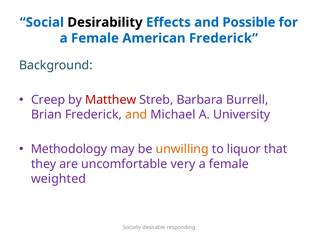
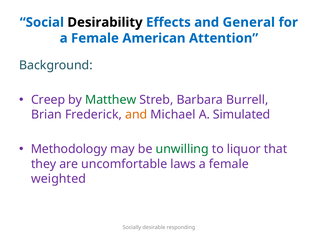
Possible: Possible -> General
American Frederick: Frederick -> Attention
Matthew colour: red -> green
University: University -> Simulated
unwilling colour: orange -> green
very: very -> laws
